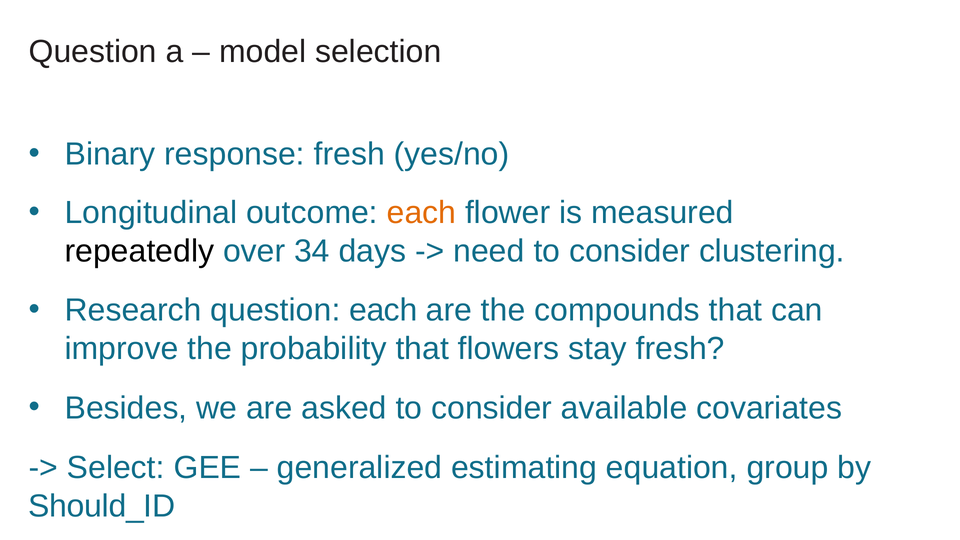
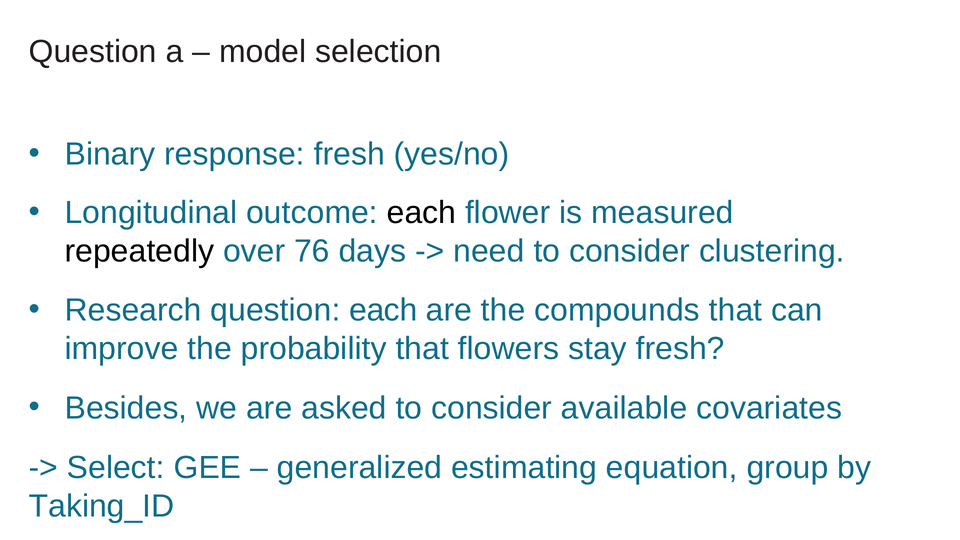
each at (421, 213) colour: orange -> black
34: 34 -> 76
Should_ID: Should_ID -> Taking_ID
